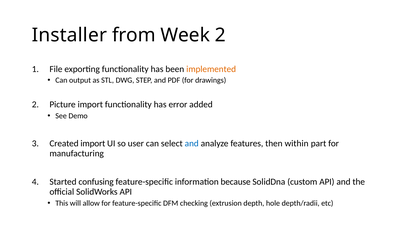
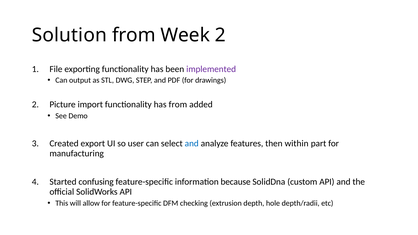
Installer: Installer -> Solution
implemented colour: orange -> purple
has error: error -> from
Created import: import -> export
